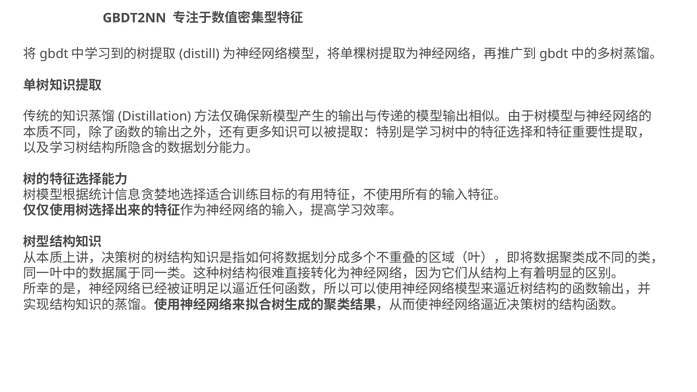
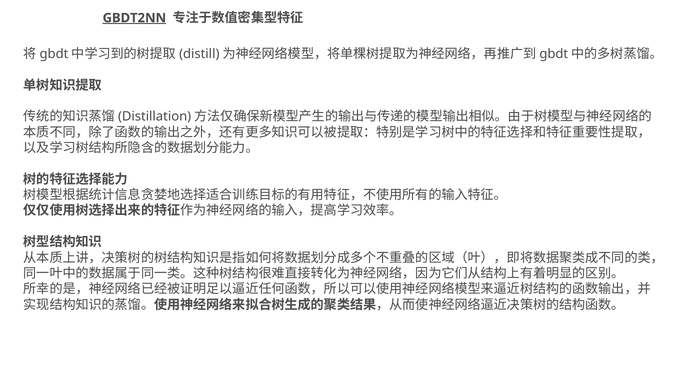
GBDT2NN underline: none -> present
